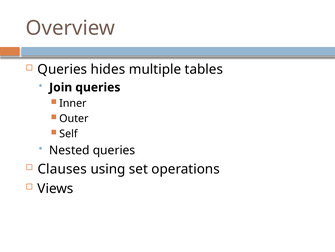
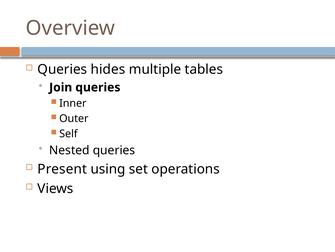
Clauses: Clauses -> Present
